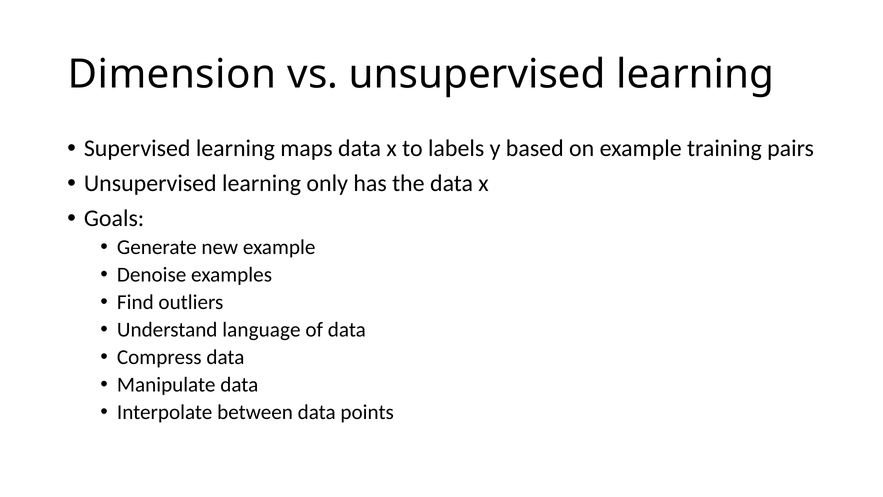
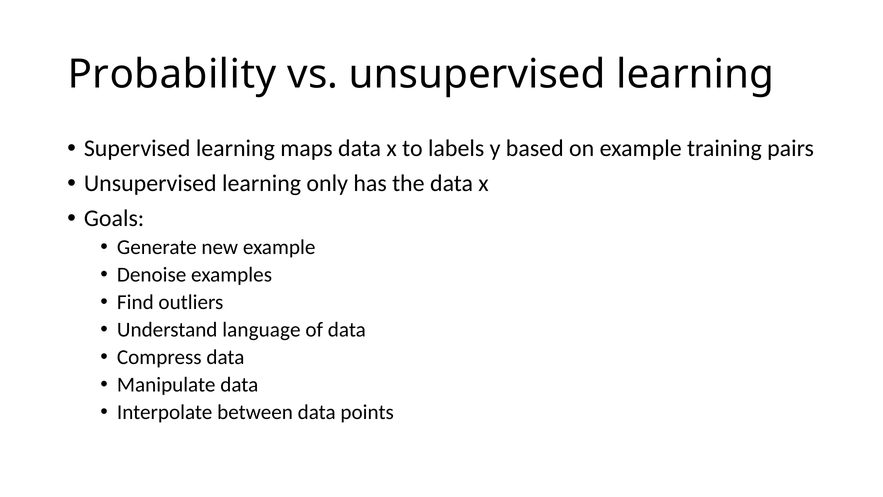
Dimension: Dimension -> Probability
